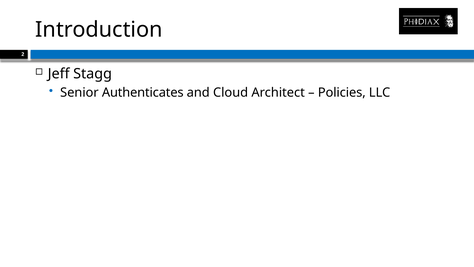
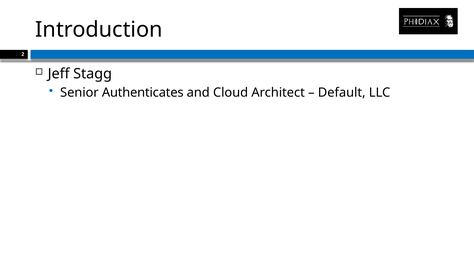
Policies: Policies -> Default
